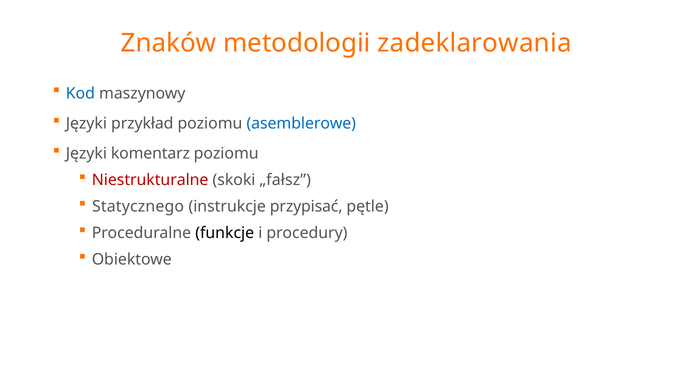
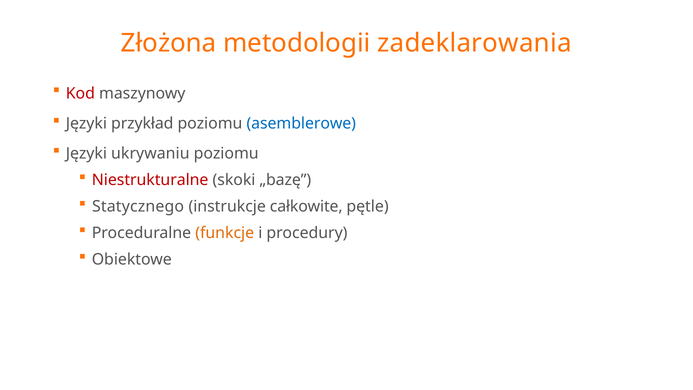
Znaków: Znaków -> Złożona
Kod colour: blue -> red
komentarz: komentarz -> ukrywaniu
„fałsz: „fałsz -> „bazę
przypisać: przypisać -> całkowite
funkcje colour: black -> orange
